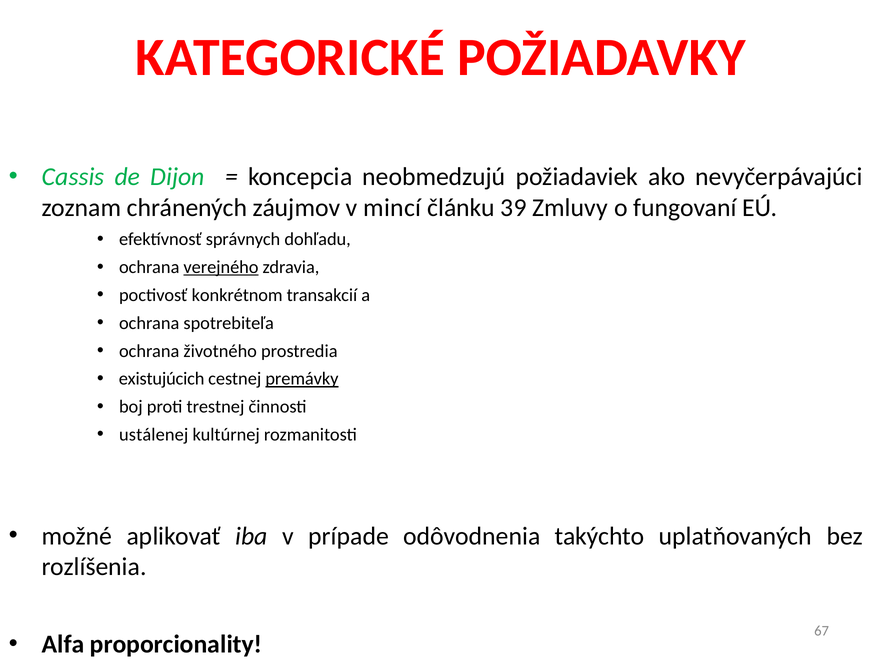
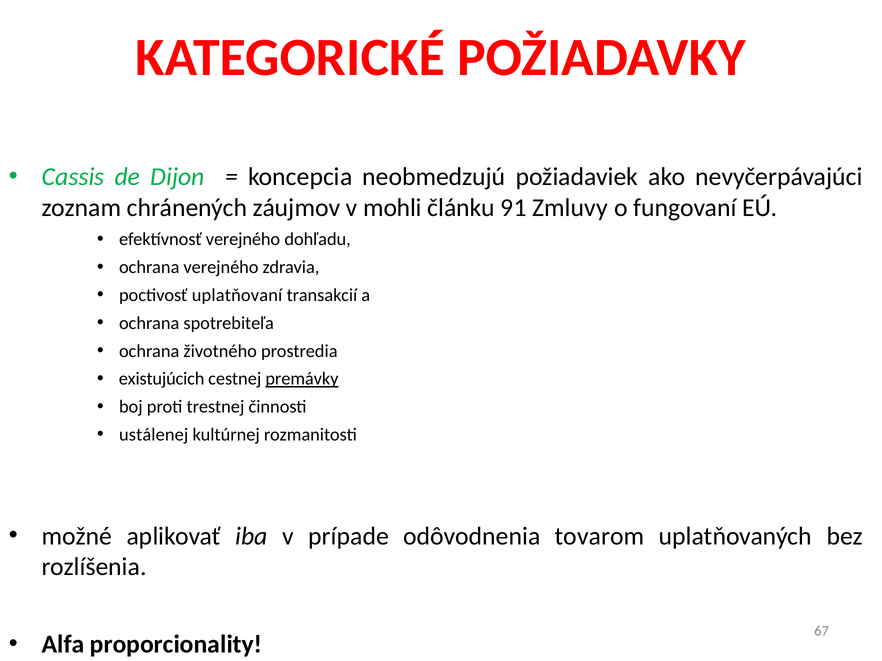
mincí: mincí -> mohli
39: 39 -> 91
efektívnosť správnych: správnych -> verejného
verejného at (221, 267) underline: present -> none
konkrétnom: konkrétnom -> uplatňovaní
takýchto: takýchto -> tovarom
